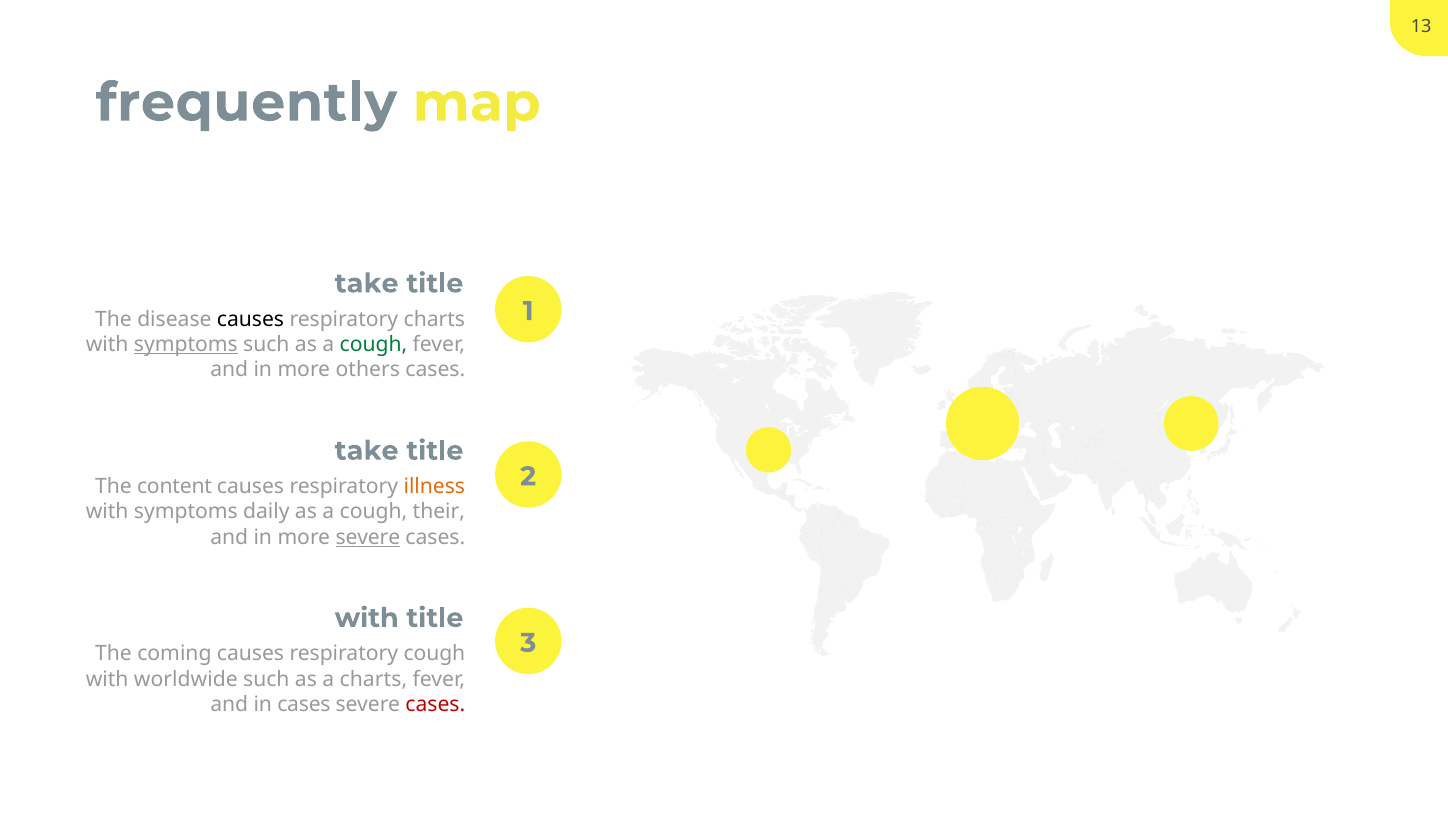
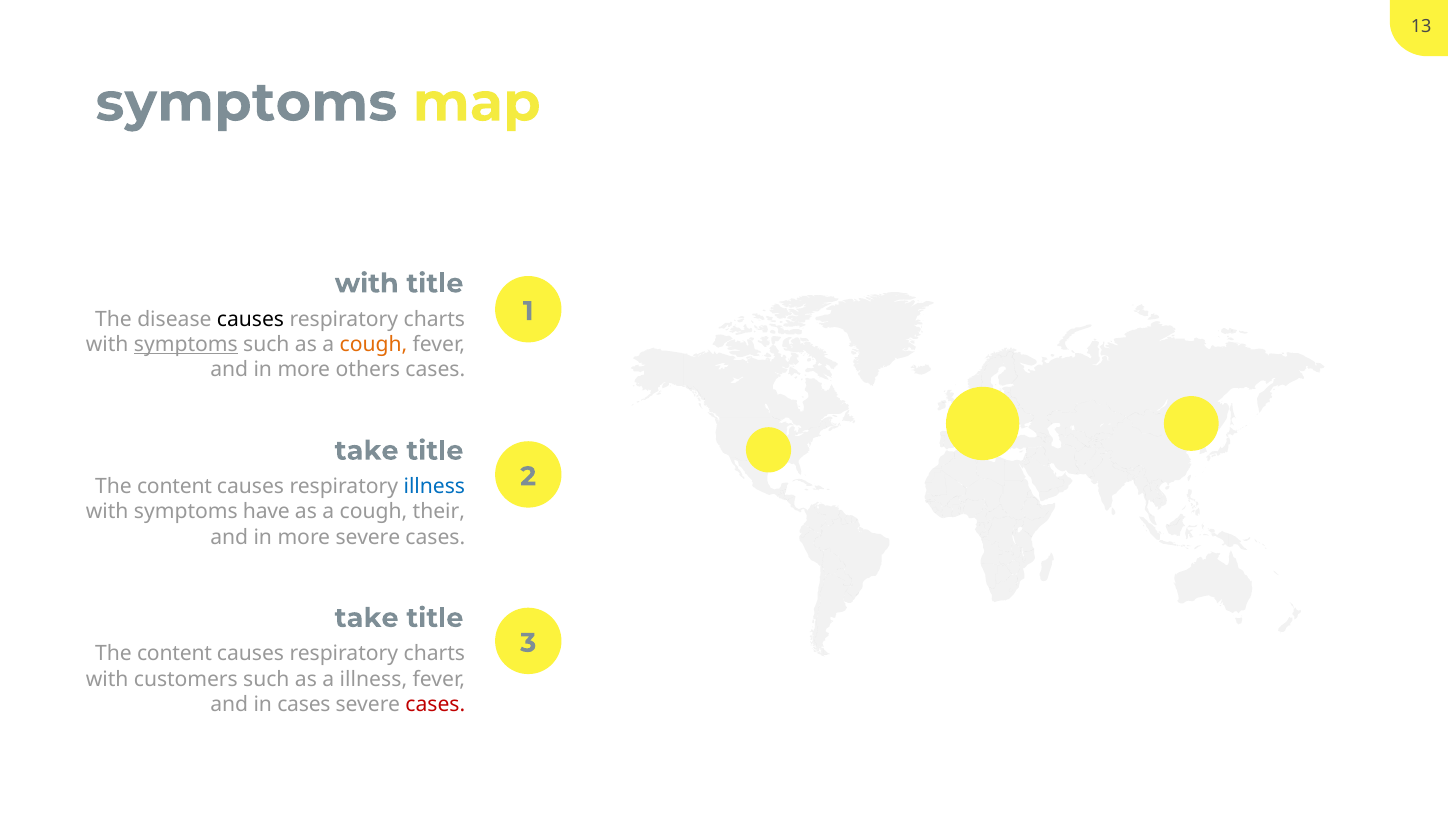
frequently at (246, 103): frequently -> symptoms
take at (367, 283): take -> with
cough at (373, 344) colour: green -> orange
illness at (434, 486) colour: orange -> blue
daily: daily -> have
severe at (368, 537) underline: present -> none
with at (367, 618): with -> take
coming at (174, 654): coming -> content
cough at (434, 654): cough -> charts
worldwide: worldwide -> customers
a charts: charts -> illness
